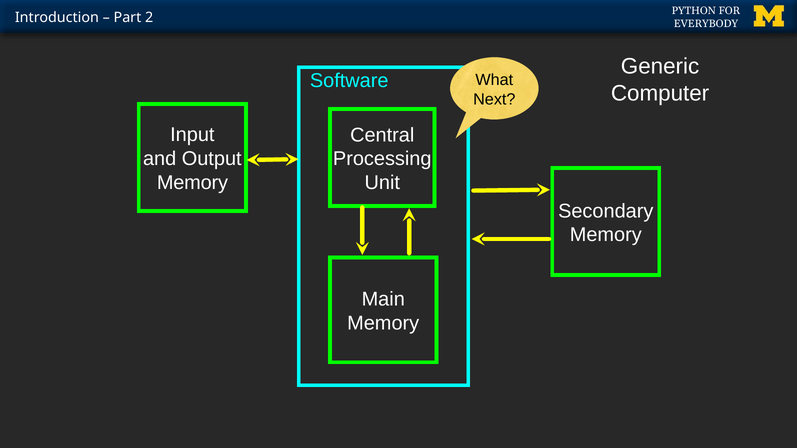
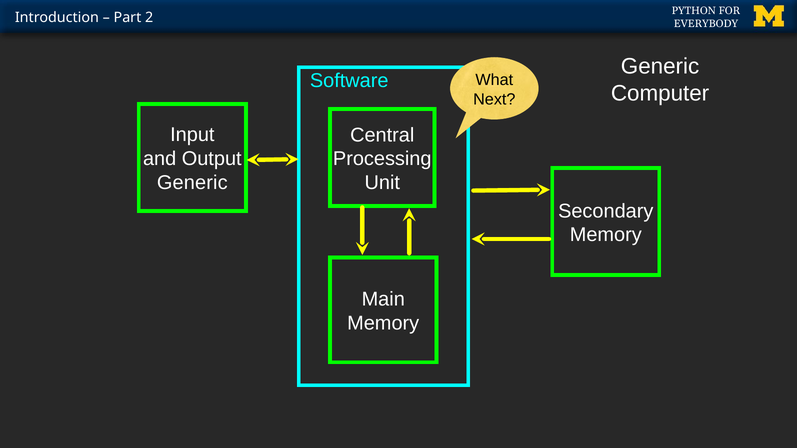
Memory at (192, 183): Memory -> Generic
